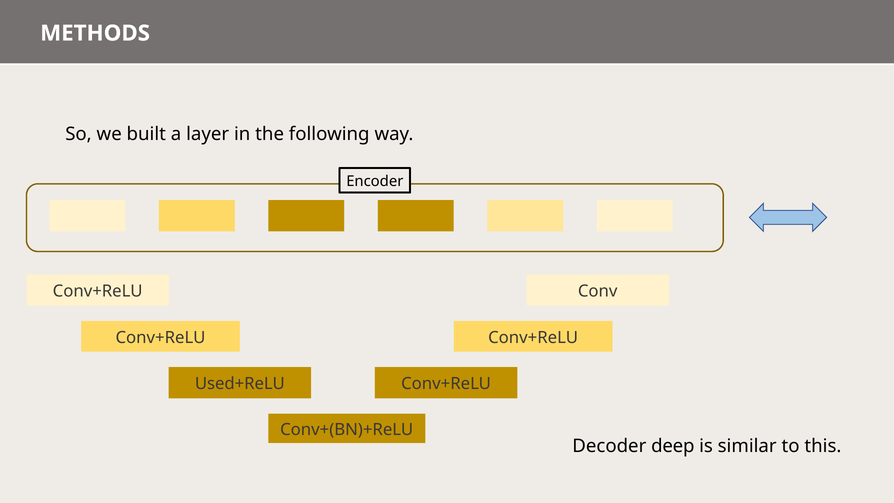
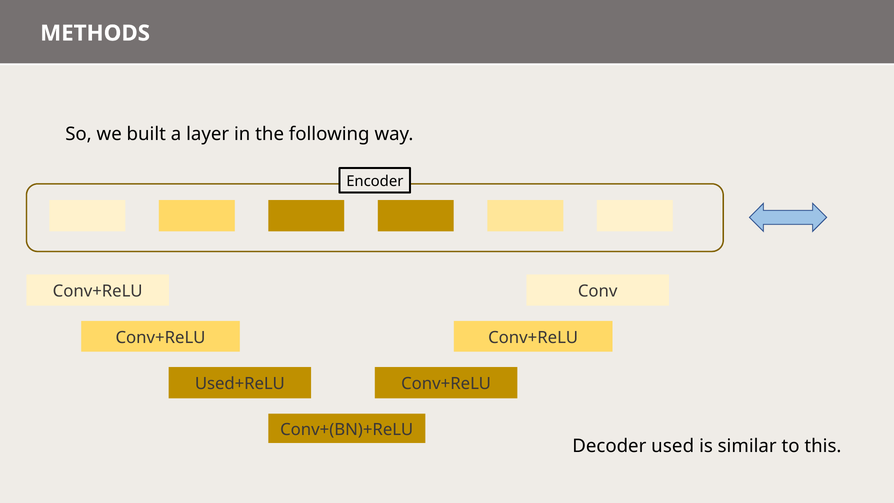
deep: deep -> used
